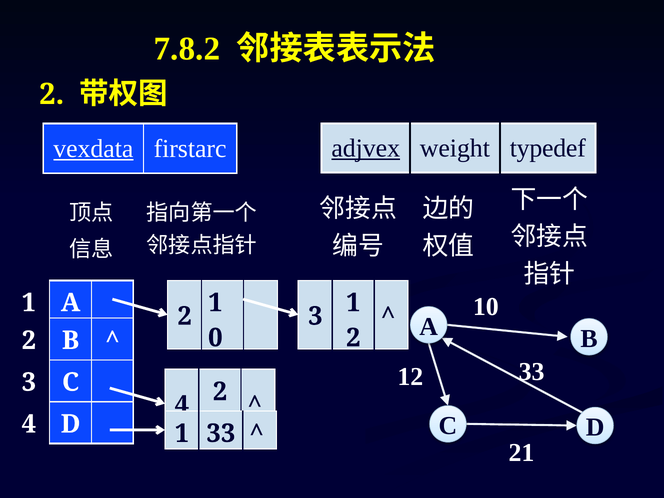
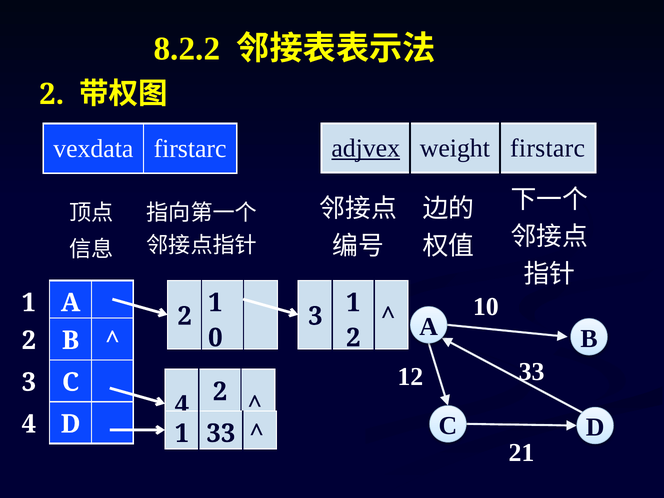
7.8.2: 7.8.2 -> 8.2.2
vexdata underline: present -> none
weight typedef: typedef -> firstarc
